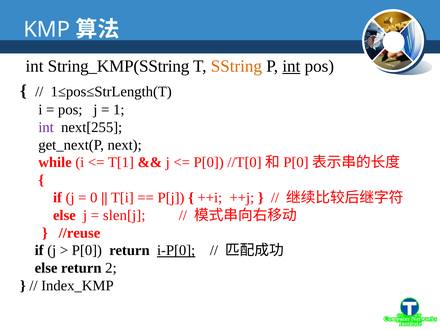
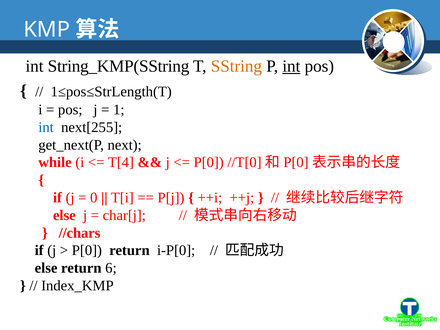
int at (46, 127) colour: purple -> blue
T[1: T[1 -> T[4
slen[j: slen[j -> char[j
//reuse: //reuse -> //chars
i-P[0 underline: present -> none
2: 2 -> 6
